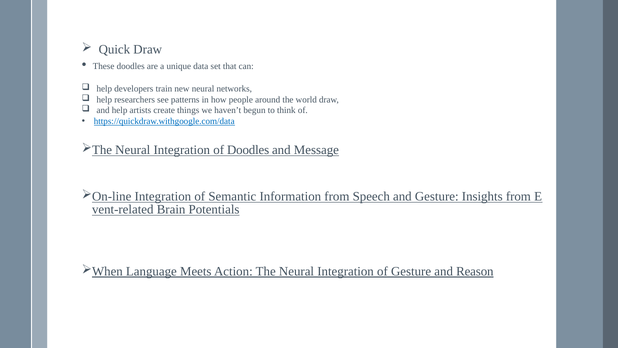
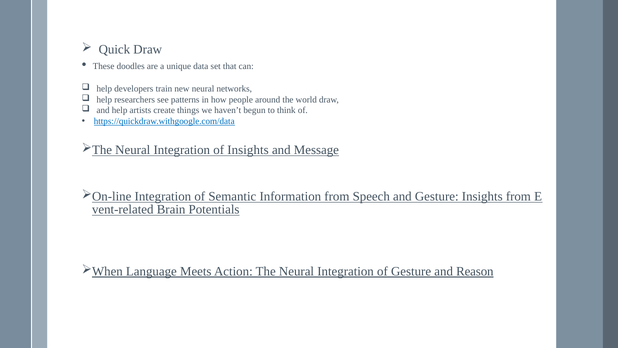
of Doodles: Doodles -> Insights
